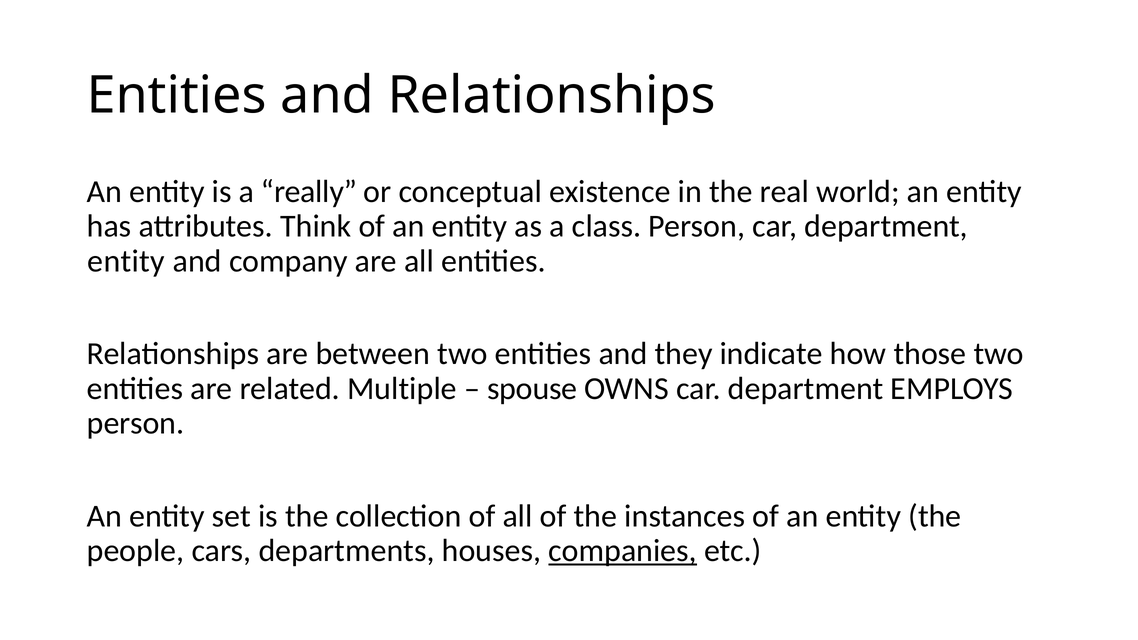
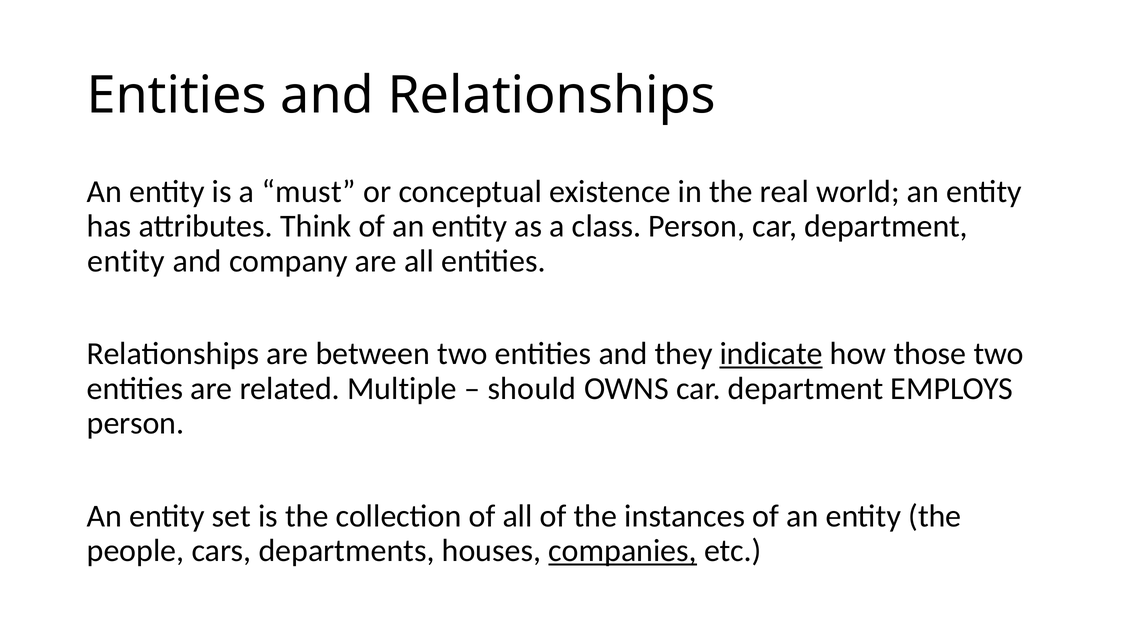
really: really -> must
indicate underline: none -> present
spouse: spouse -> should
